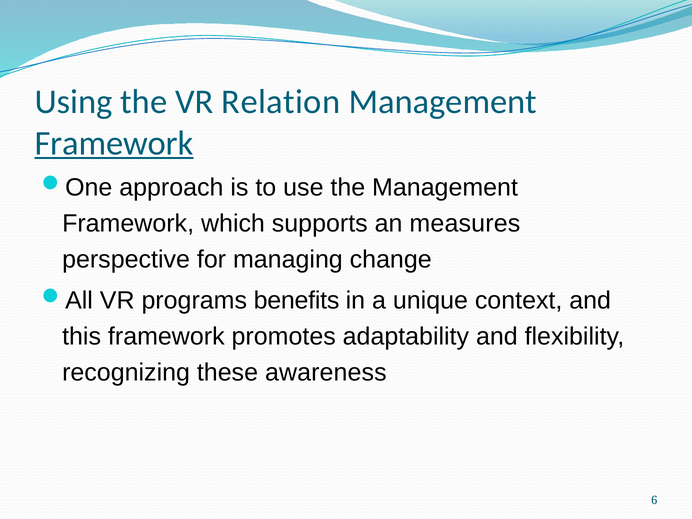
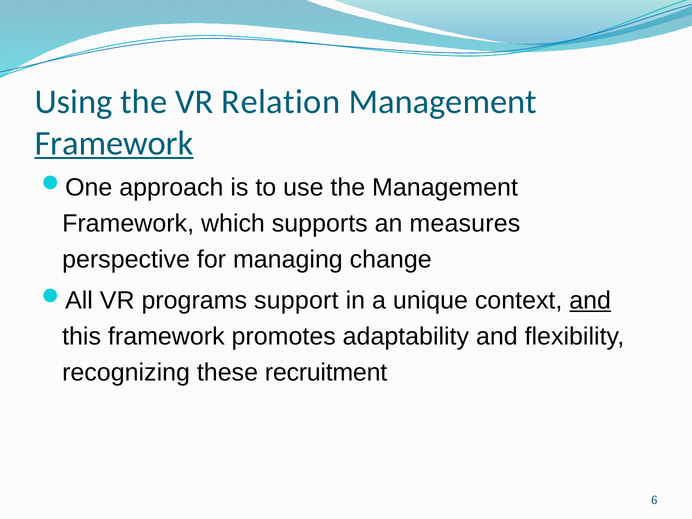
benefits: benefits -> support
and at (590, 300) underline: none -> present
awareness: awareness -> recruitment
